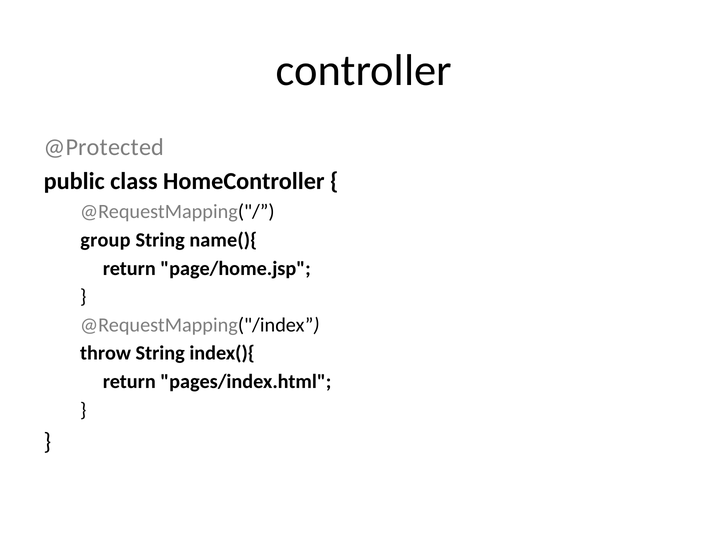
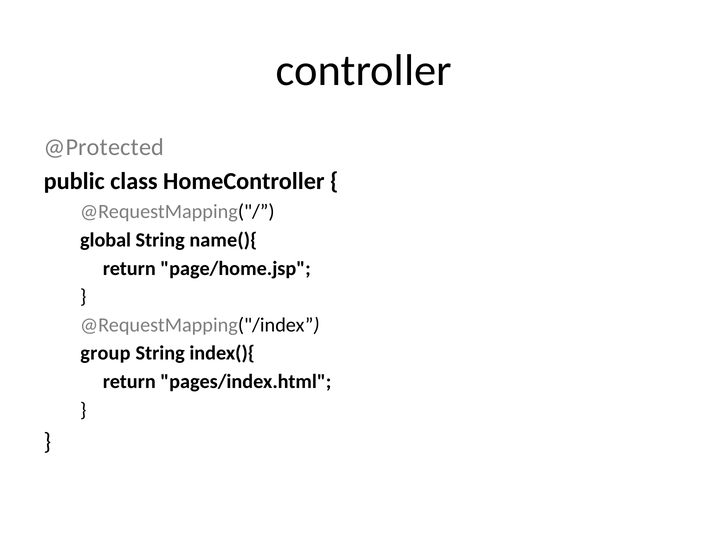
group: group -> global
throw: throw -> group
